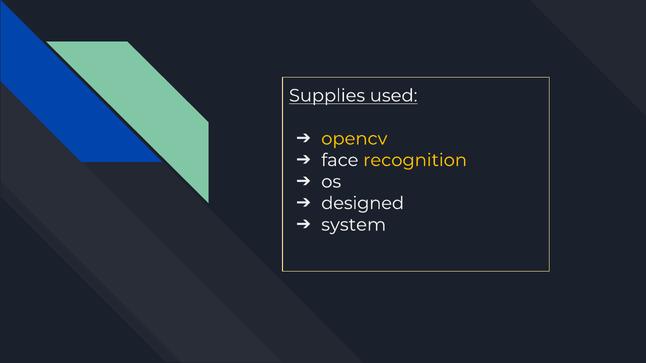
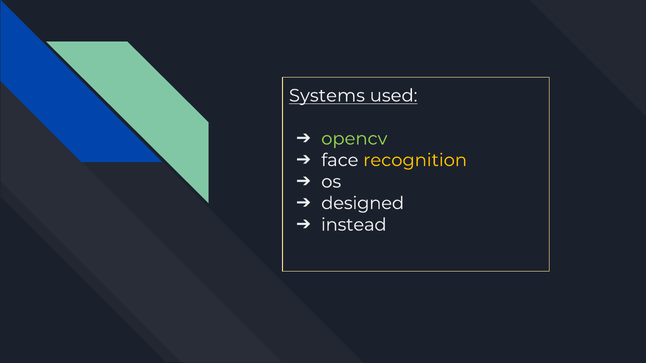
Supplies: Supplies -> Systems
opencv colour: yellow -> light green
system: system -> instead
